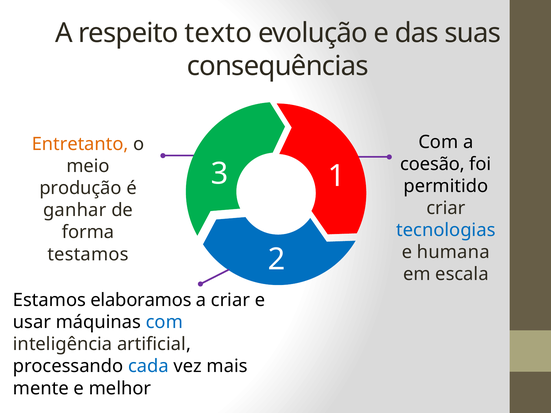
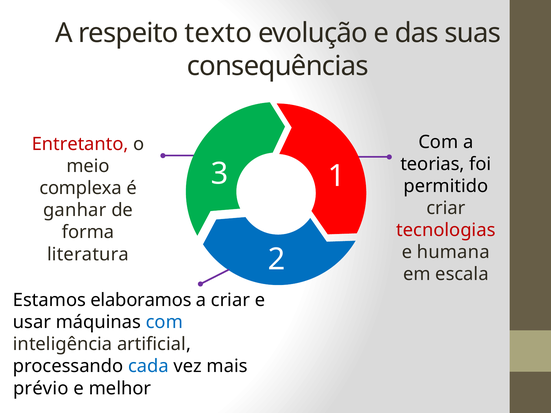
Entretanto colour: orange -> red
coesão: coesão -> teorias
produção: produção -> complexa
tecnologias colour: blue -> red
testamos: testamos -> literatura
mente: mente -> prévio
